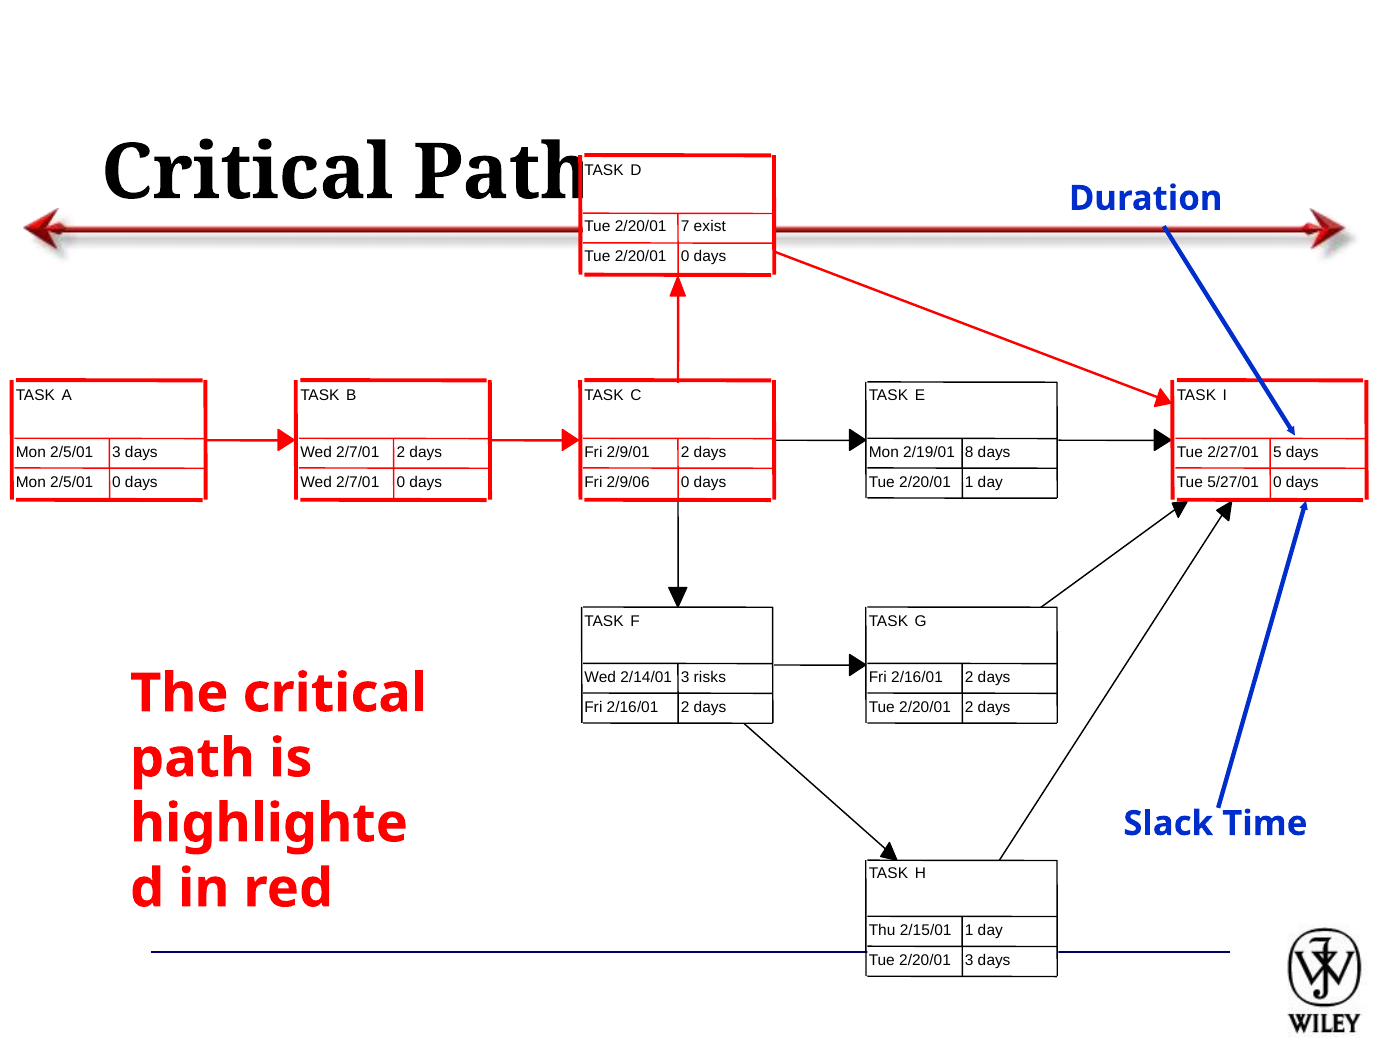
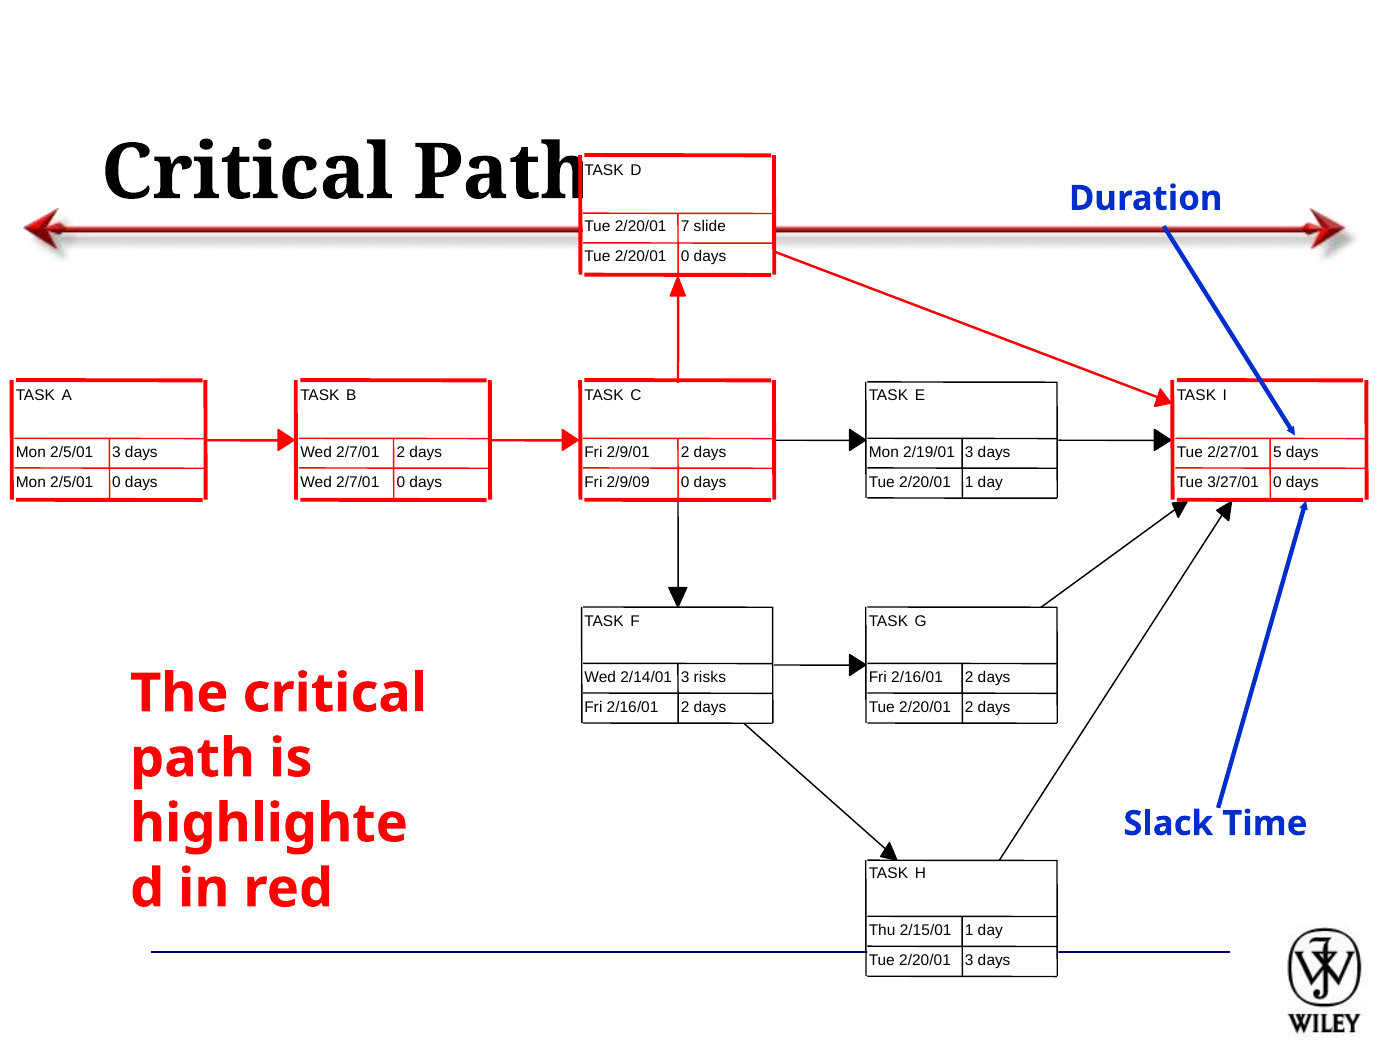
exist: exist -> slide
2/19/01 8: 8 -> 3
2/9/06: 2/9/06 -> 2/9/09
5/27/01: 5/27/01 -> 3/27/01
